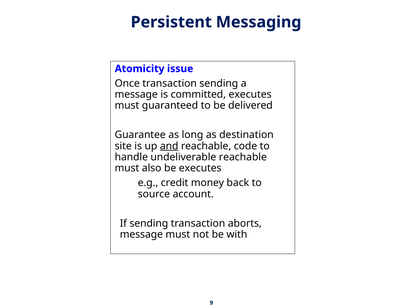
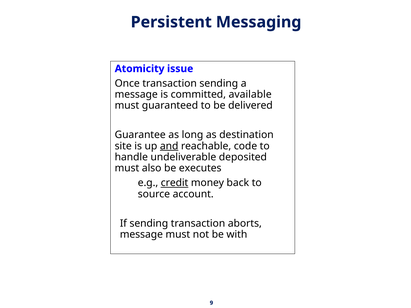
committed executes: executes -> available
undeliverable reachable: reachable -> deposited
credit underline: none -> present
